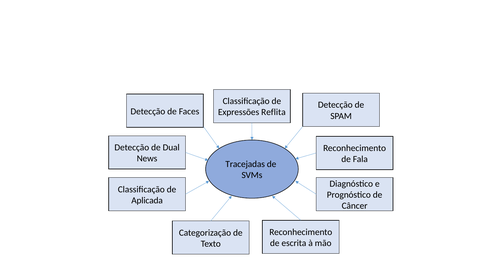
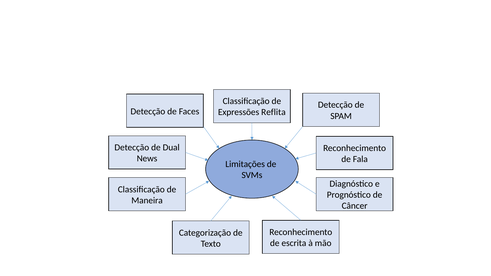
Tracejadas: Tracejadas -> Limitações
Aplicada: Aplicada -> Maneira
